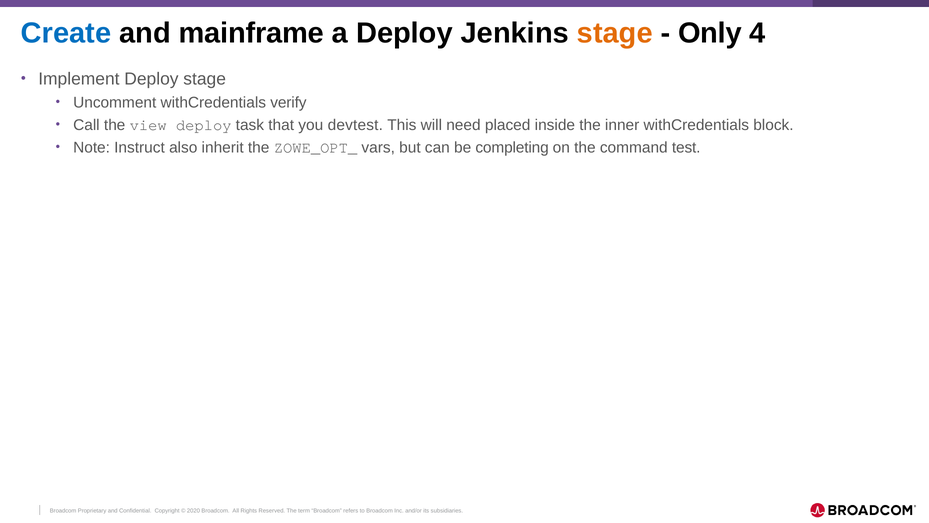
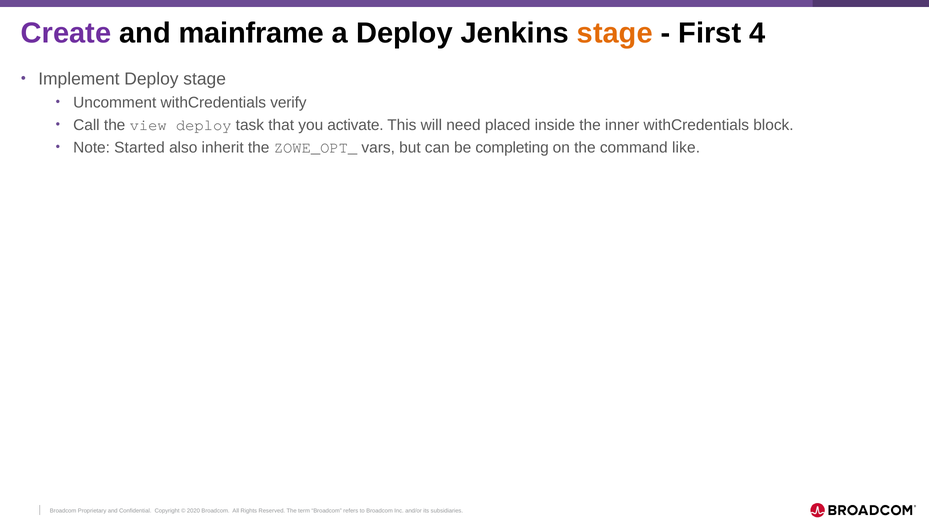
Create colour: blue -> purple
Only: Only -> First
devtest: devtest -> activate
Instruct: Instruct -> Started
test: test -> like
